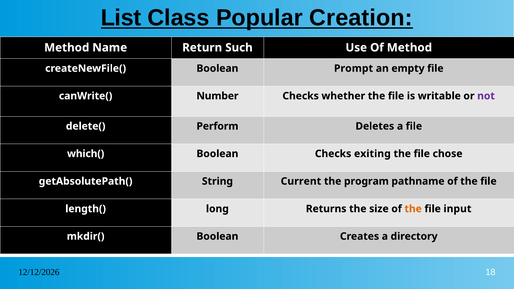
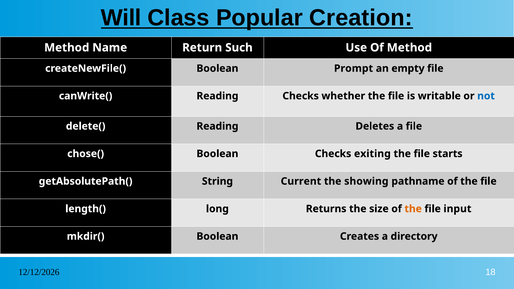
List: List -> Will
canWrite( Number: Number -> Reading
not colour: purple -> blue
delete( Perform: Perform -> Reading
which(: which( -> chose(
chose: chose -> starts
program: program -> showing
